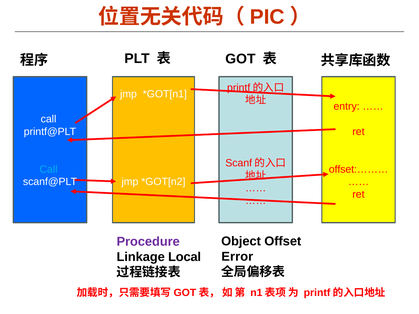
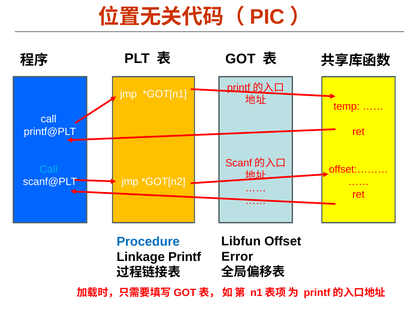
entry: entry -> temp
Object: Object -> Libfun
Procedure colour: purple -> blue
Local: Local -> Printf
